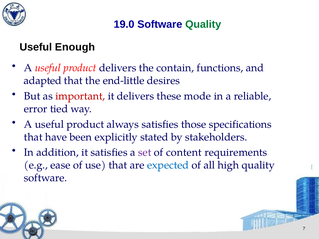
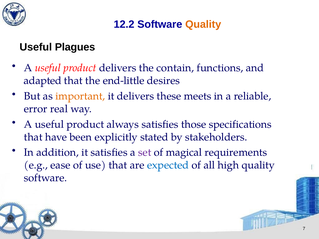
19.0: 19.0 -> 12.2
Quality at (203, 24) colour: green -> orange
Enough: Enough -> Plagues
important colour: red -> orange
mode: mode -> meets
tied: tied -> real
content: content -> magical
